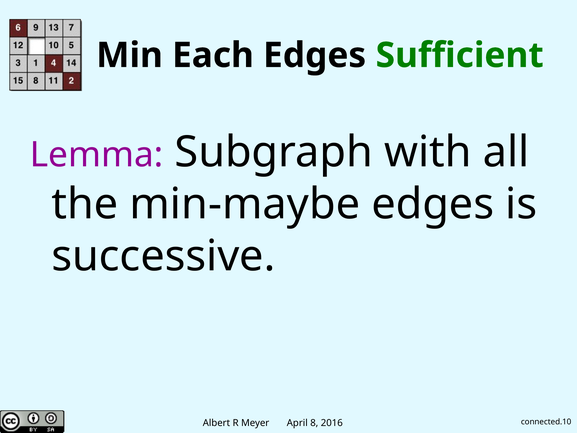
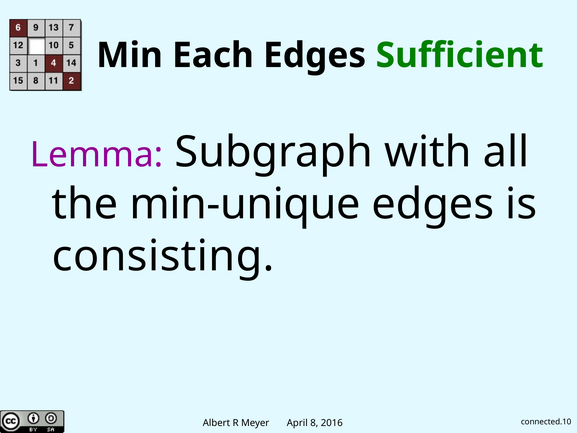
min-maybe: min-maybe -> min-unique
successive: successive -> consisting
